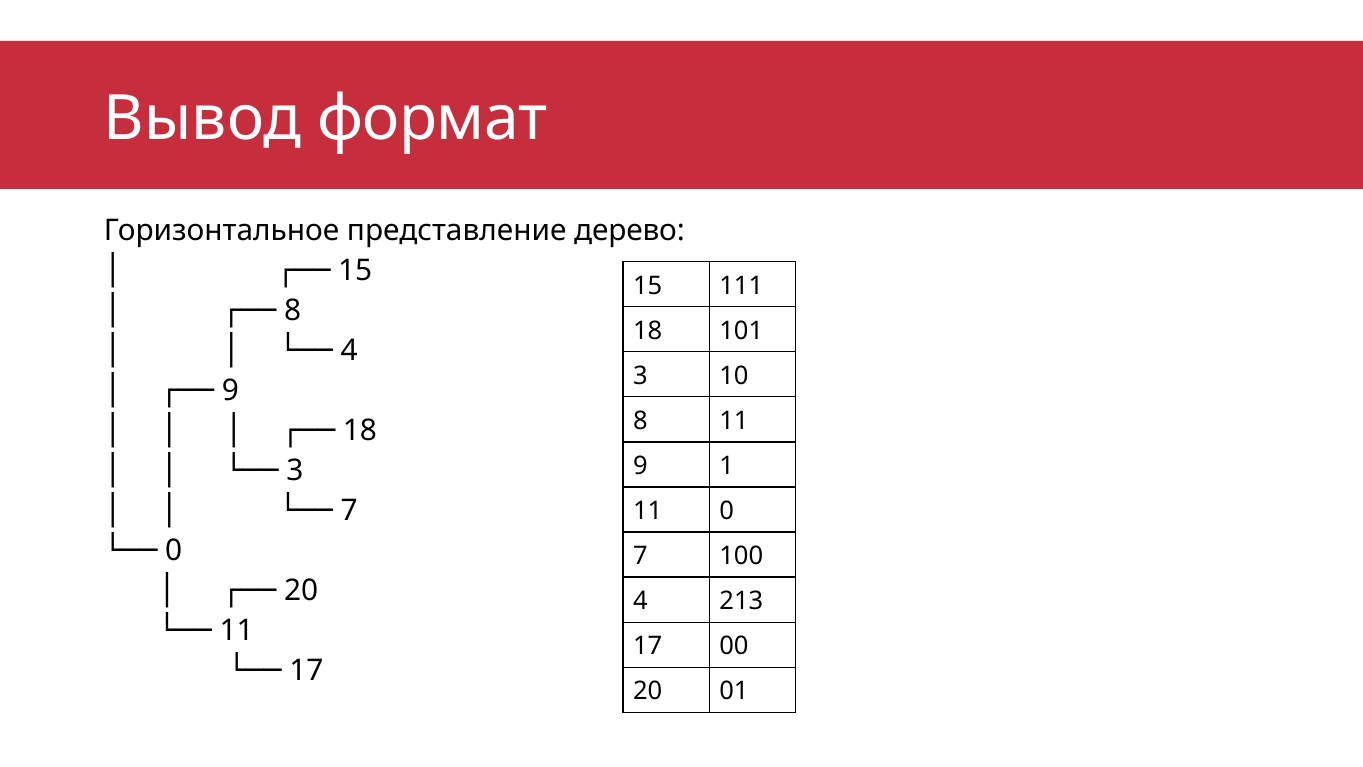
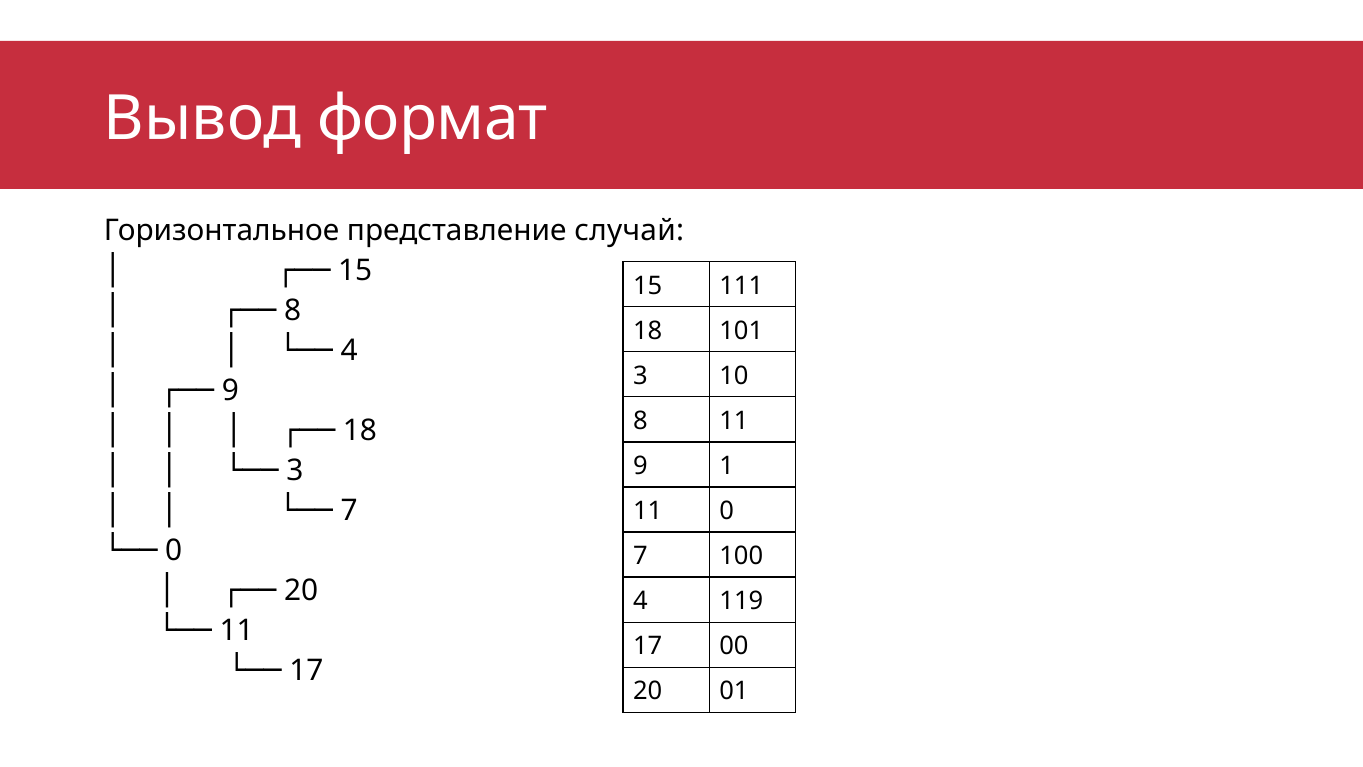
дерево: дерево -> случай
213: 213 -> 119
